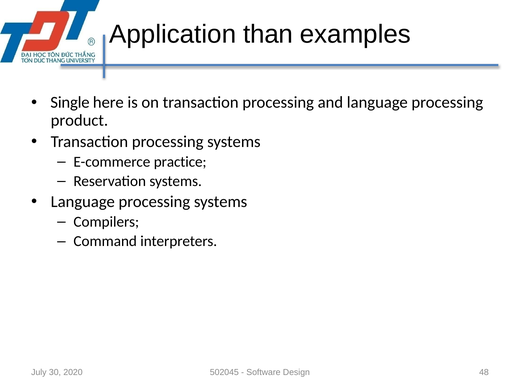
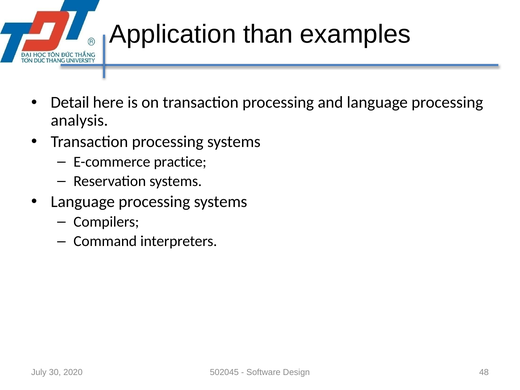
Single: Single -> Detail
product: product -> analysis
